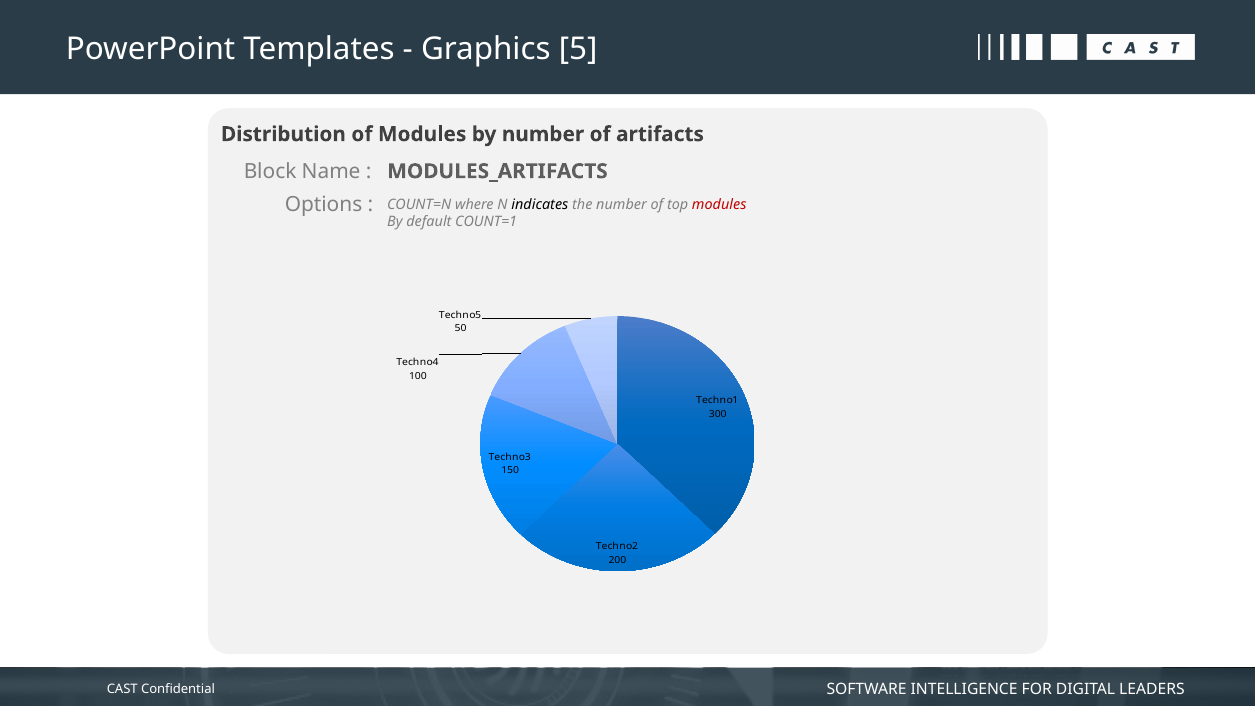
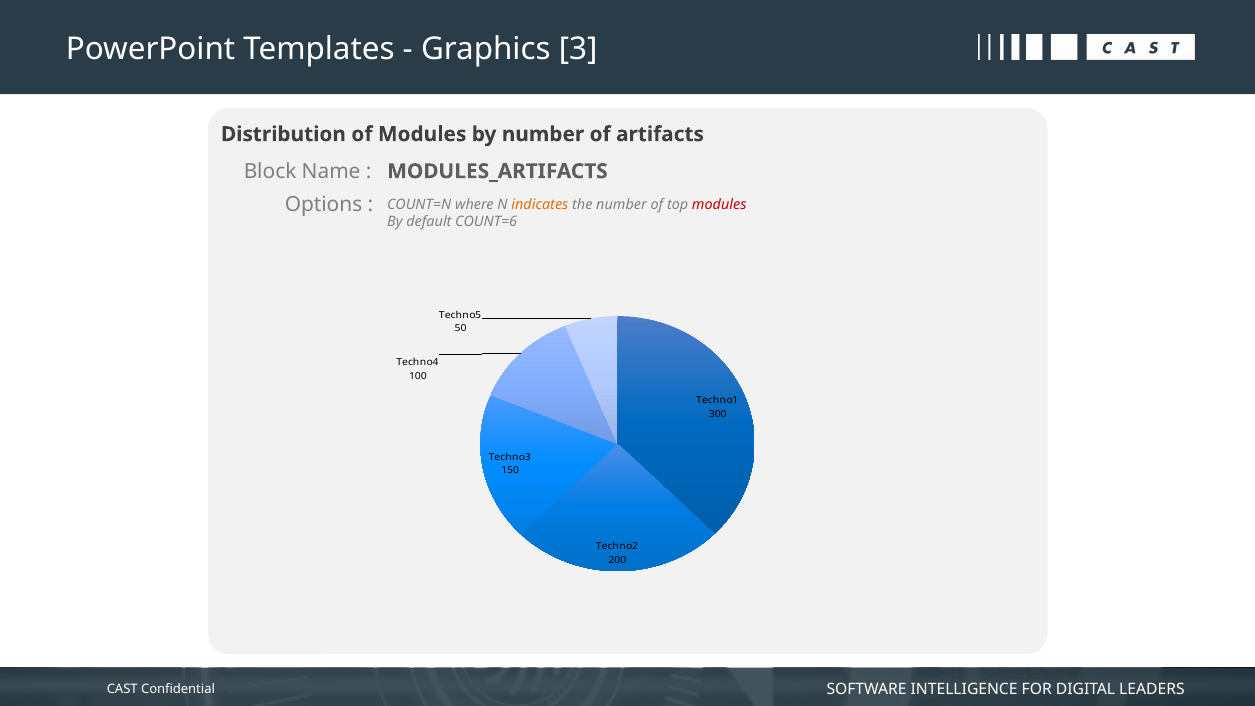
5: 5 -> 3
indicates colour: black -> orange
COUNT=1: COUNT=1 -> COUNT=6
